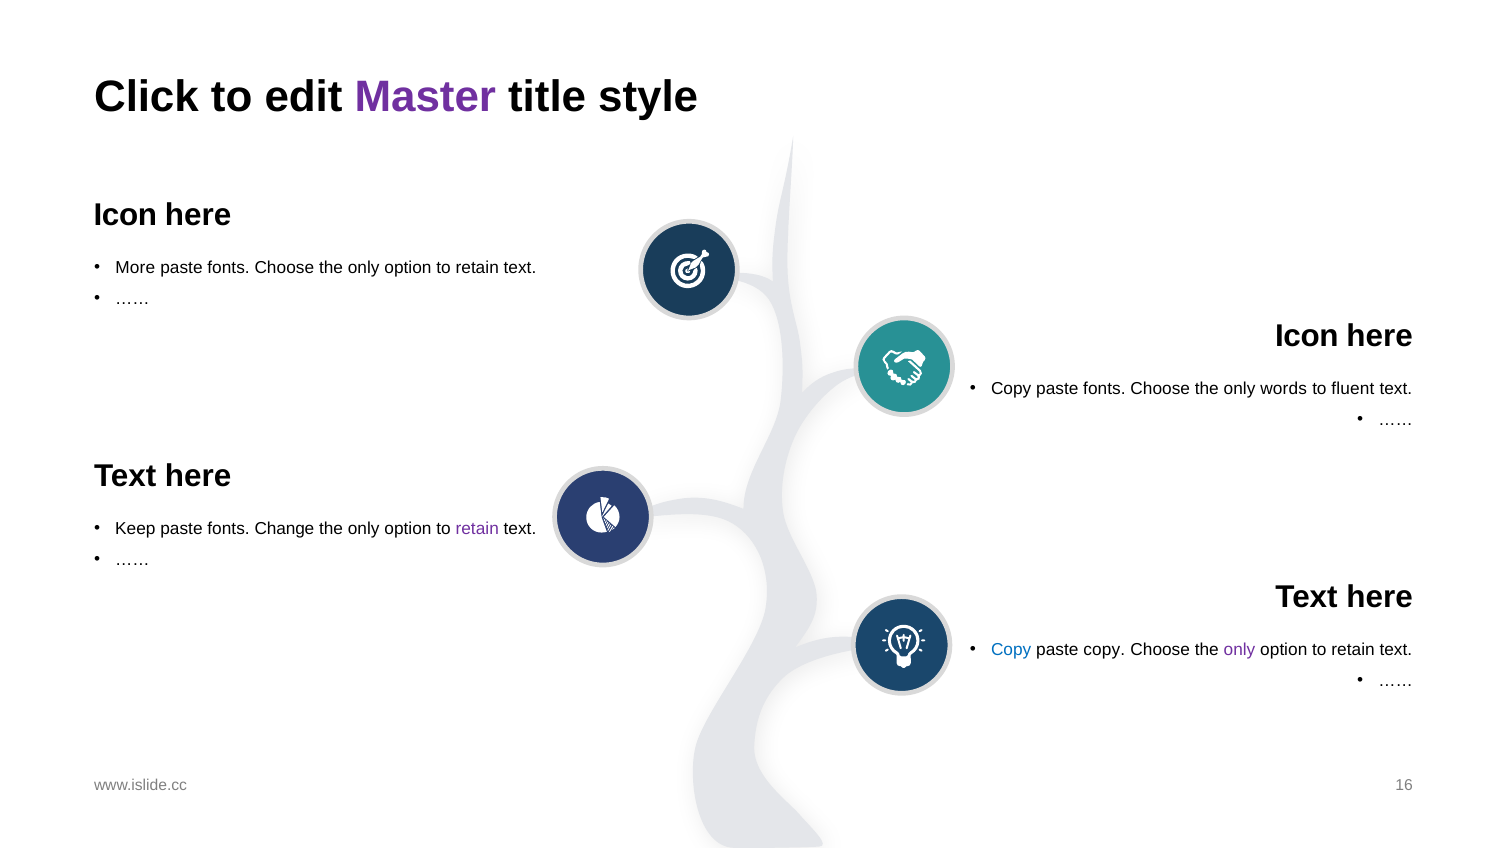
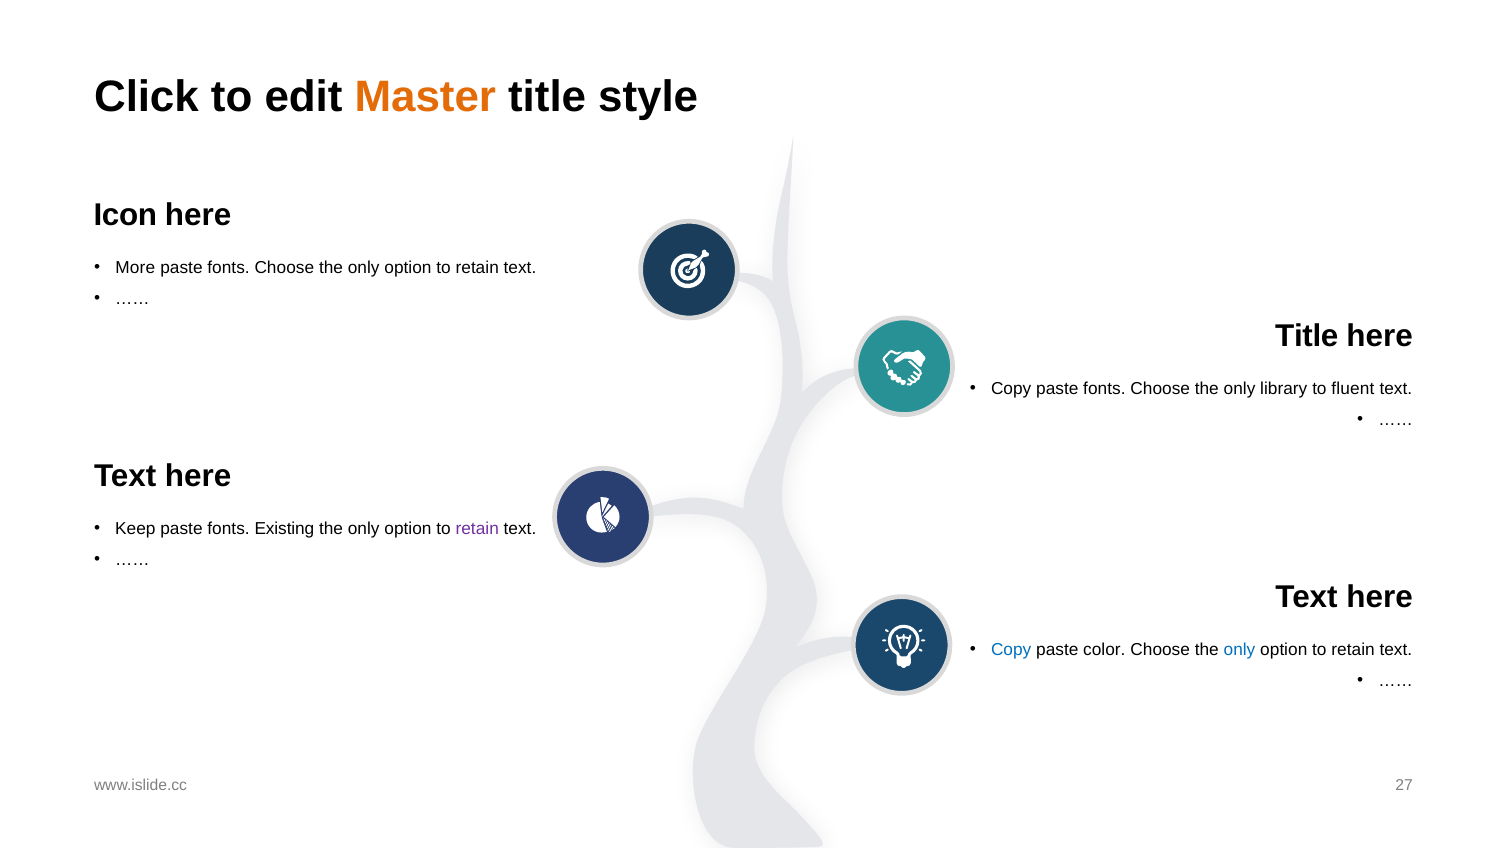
Master colour: purple -> orange
Icon at (1307, 336): Icon -> Title
words: words -> library
Change: Change -> Existing
paste copy: copy -> color
only at (1240, 650) colour: purple -> blue
16: 16 -> 27
